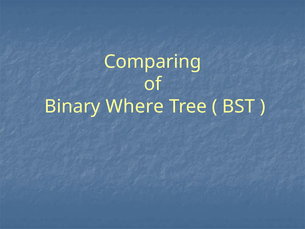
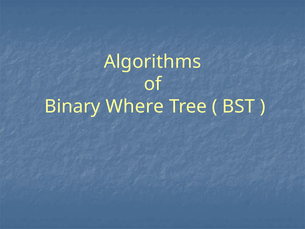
Comparing: Comparing -> Algorithms
